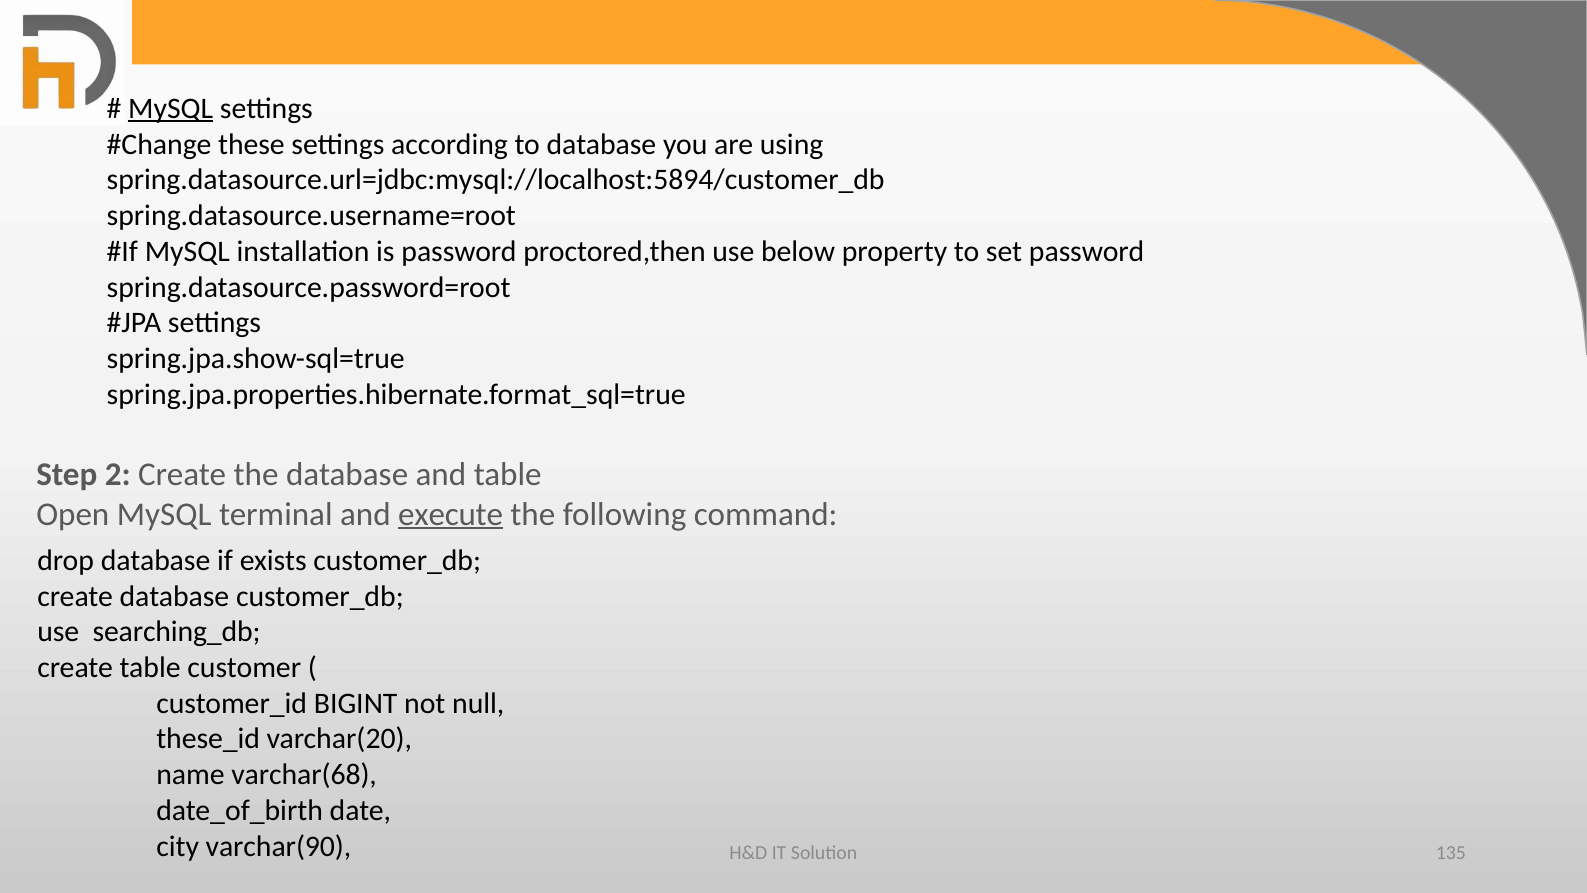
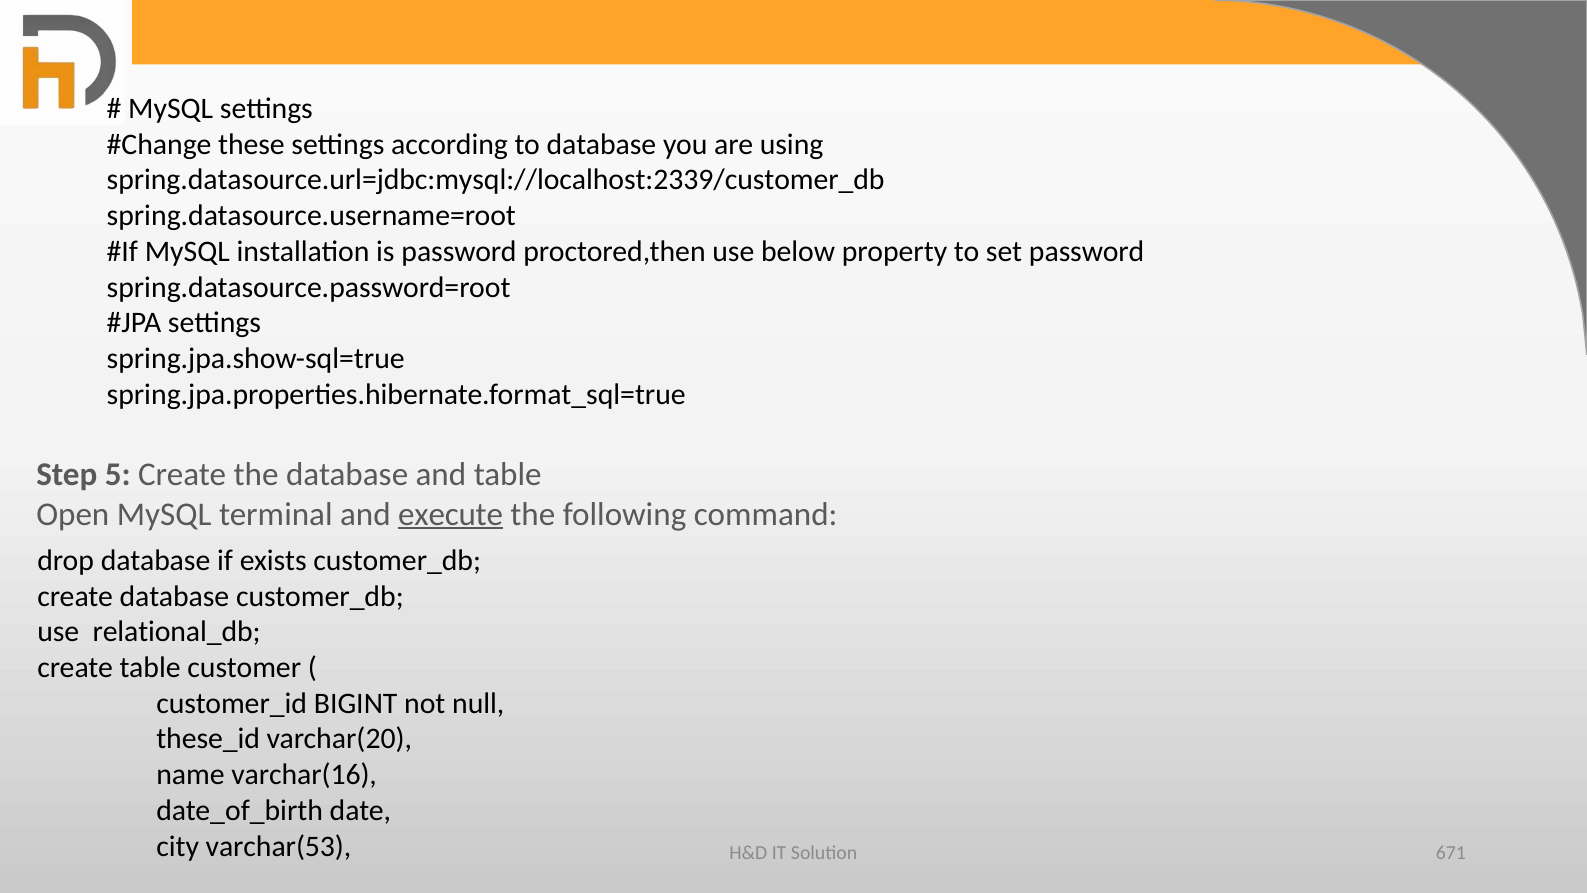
MySQL at (171, 109) underline: present -> none
spring.datasource.url=jdbc:mysql://localhost:5894/customer_db: spring.datasource.url=jdbc:mysql://localhost:5894/customer_db -> spring.datasource.url=jdbc:mysql://localhost:2339/customer_db
2: 2 -> 5
searching_db: searching_db -> relational_db
varchar(68: varchar(68 -> varchar(16
varchar(90: varchar(90 -> varchar(53
135: 135 -> 671
